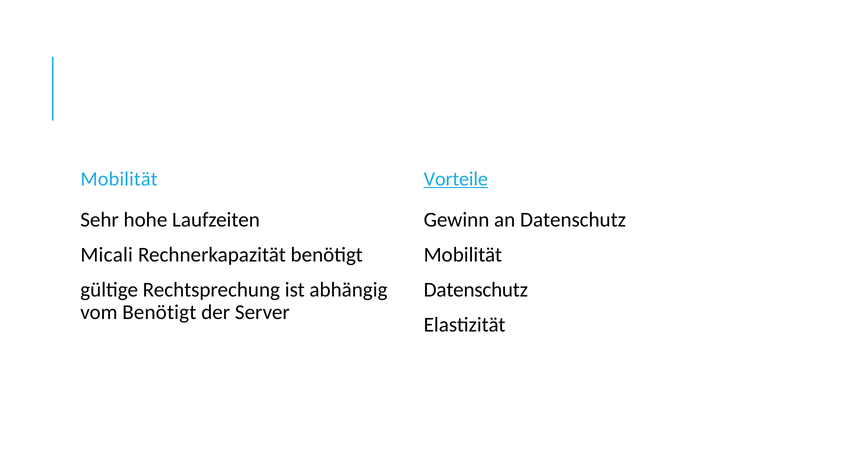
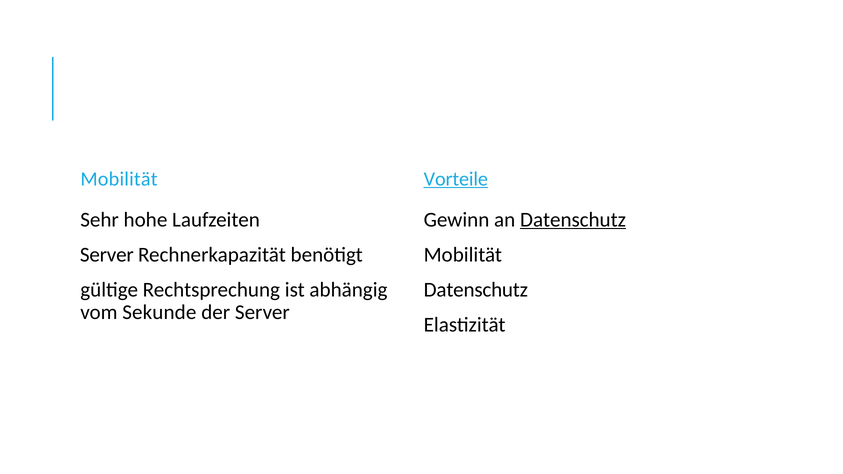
Datenschutz at (573, 220) underline: none -> present
Micali at (107, 255): Micali -> Server
vom Benötigt: Benötigt -> Sekunde
